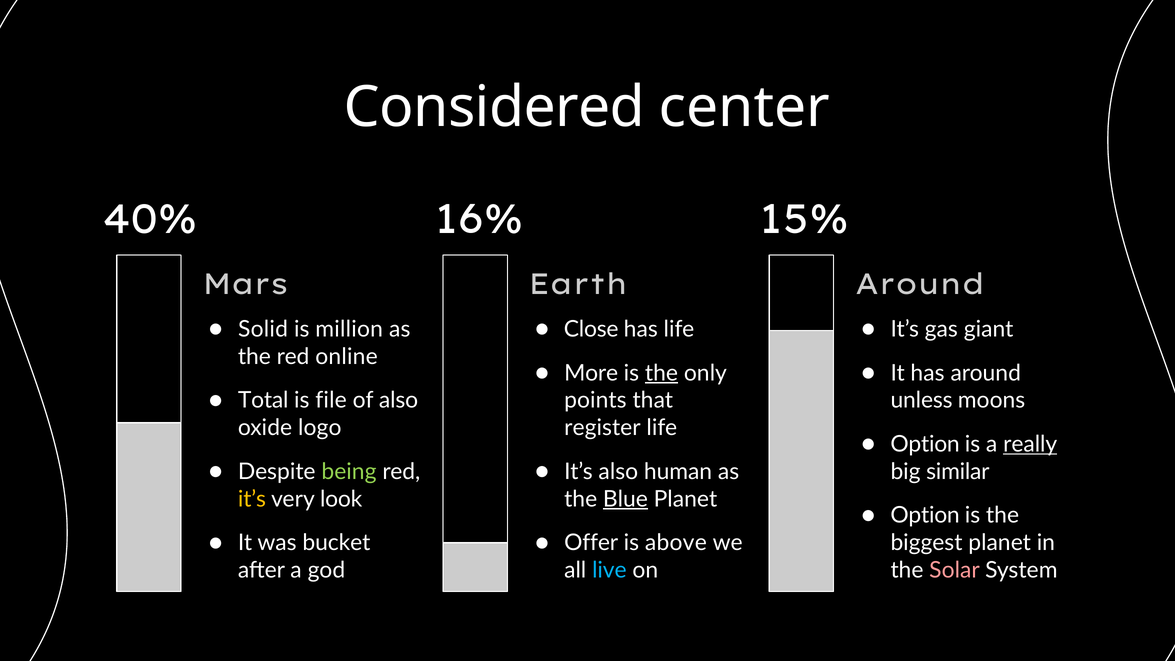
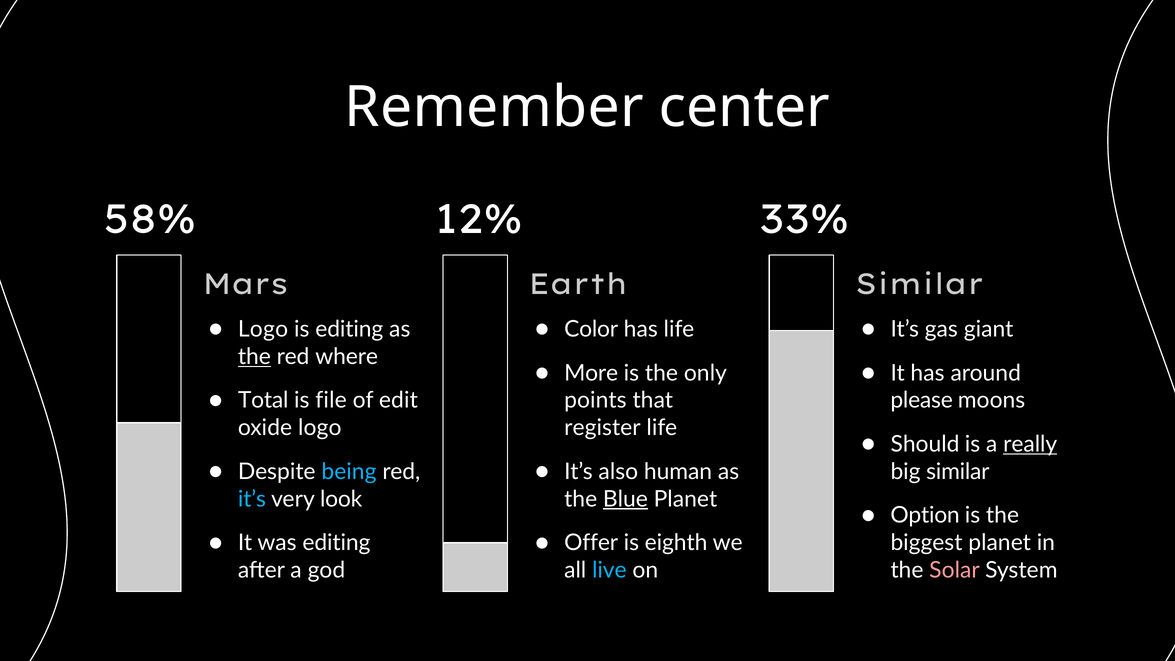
Considered: Considered -> Remember
40%: 40% -> 58%
16%: 16% -> 12%
15%: 15% -> 33%
Around at (920, 285): Around -> Similar
Solid at (263, 329): Solid -> Logo
is million: million -> editing
Close: Close -> Color
the at (254, 357) underline: none -> present
online: online -> where
the at (661, 373) underline: present -> none
of also: also -> edit
unless: unless -> please
Option at (925, 444): Option -> Should
being colour: light green -> light blue
it’s at (252, 499) colour: yellow -> light blue
was bucket: bucket -> editing
above: above -> eighth
